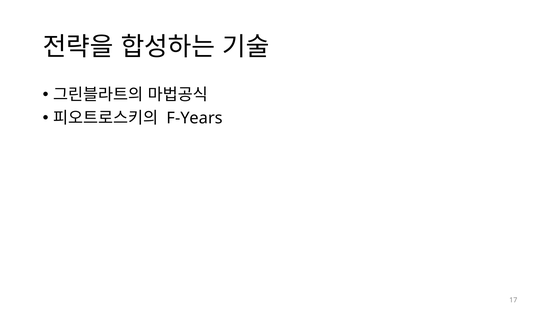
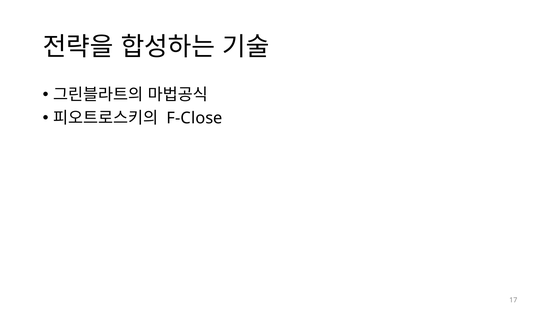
F-Years: F-Years -> F-Close
